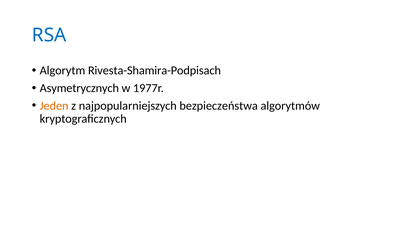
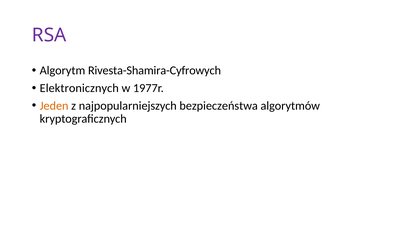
RSA colour: blue -> purple
Rivesta-Shamira-Podpisach: Rivesta-Shamira-Podpisach -> Rivesta-Shamira-Cyfrowych
Asymetrycznych: Asymetrycznych -> Elektronicznych
